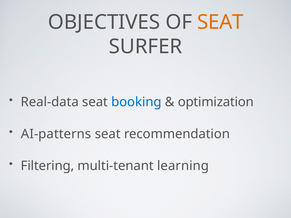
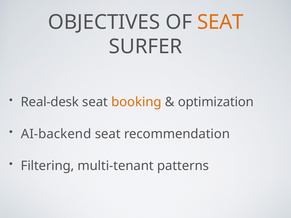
Real-data: Real-data -> Real-desk
booking colour: blue -> orange
AI-patterns: AI-patterns -> AI-backend
learning: learning -> patterns
